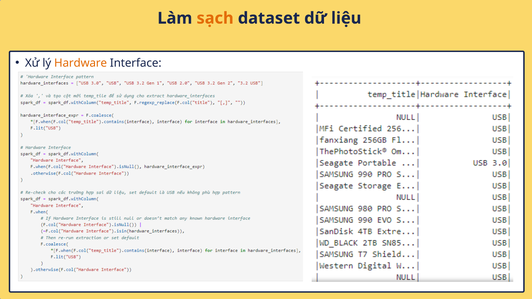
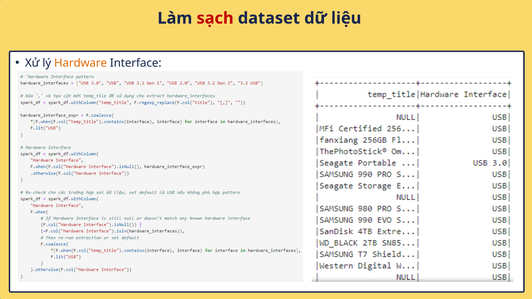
sạch colour: orange -> red
